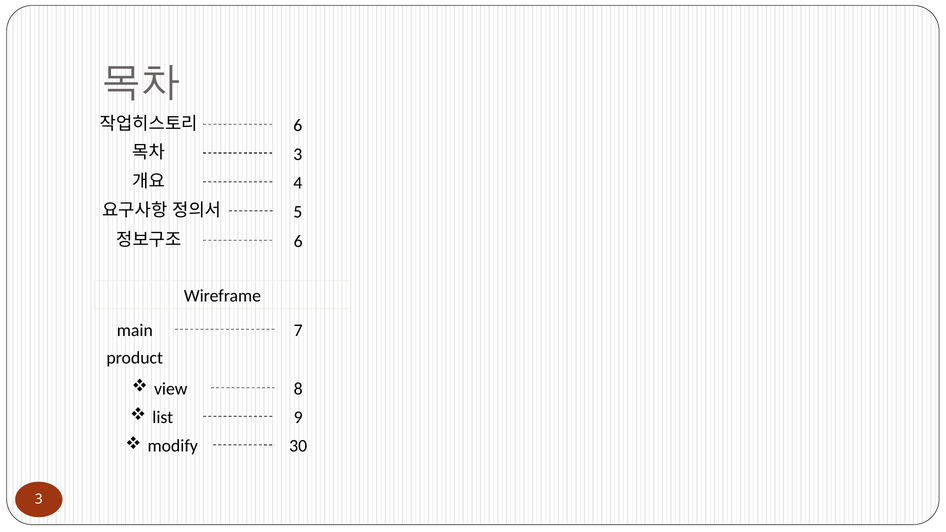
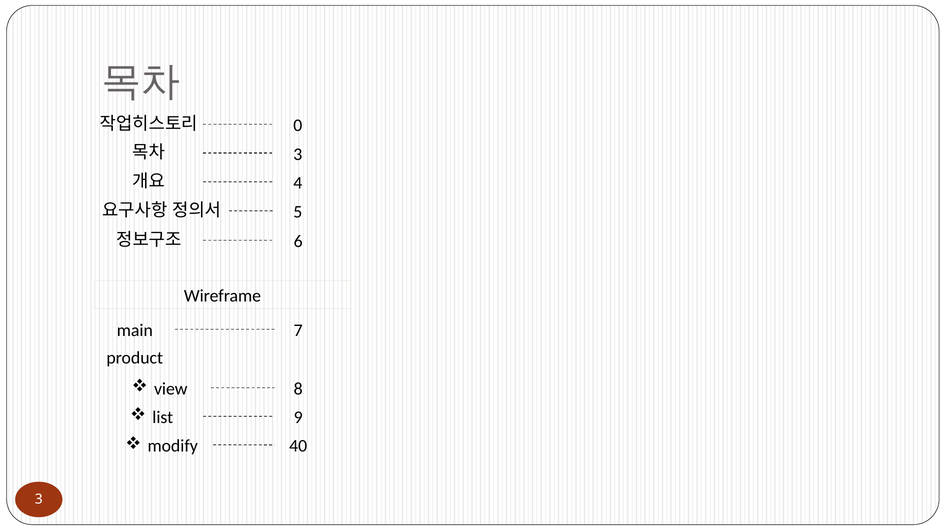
6 at (298, 126): 6 -> 0
30: 30 -> 40
